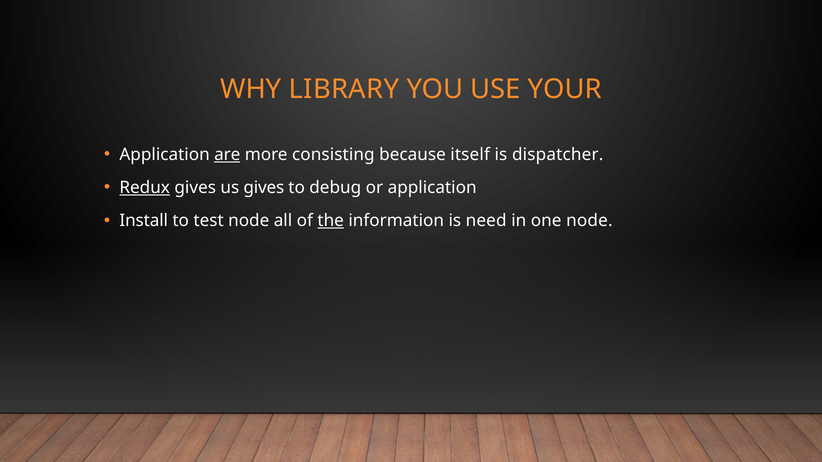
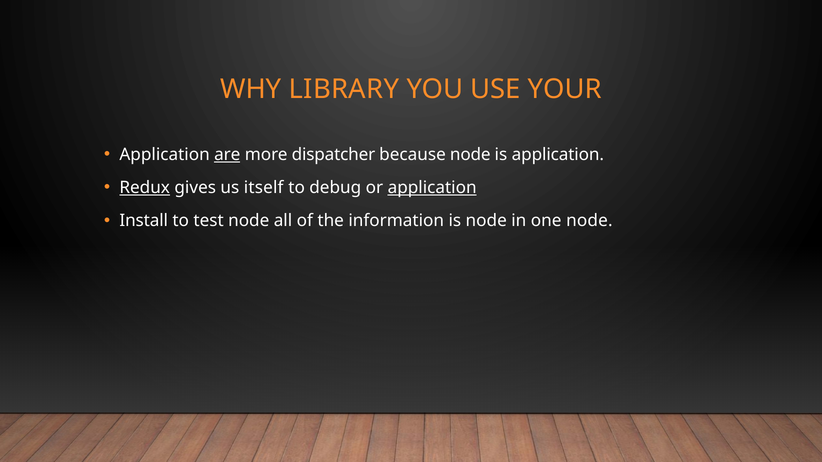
consisting: consisting -> dispatcher
because itself: itself -> node
is dispatcher: dispatcher -> application
us gives: gives -> itself
application at (432, 188) underline: none -> present
the underline: present -> none
is need: need -> node
